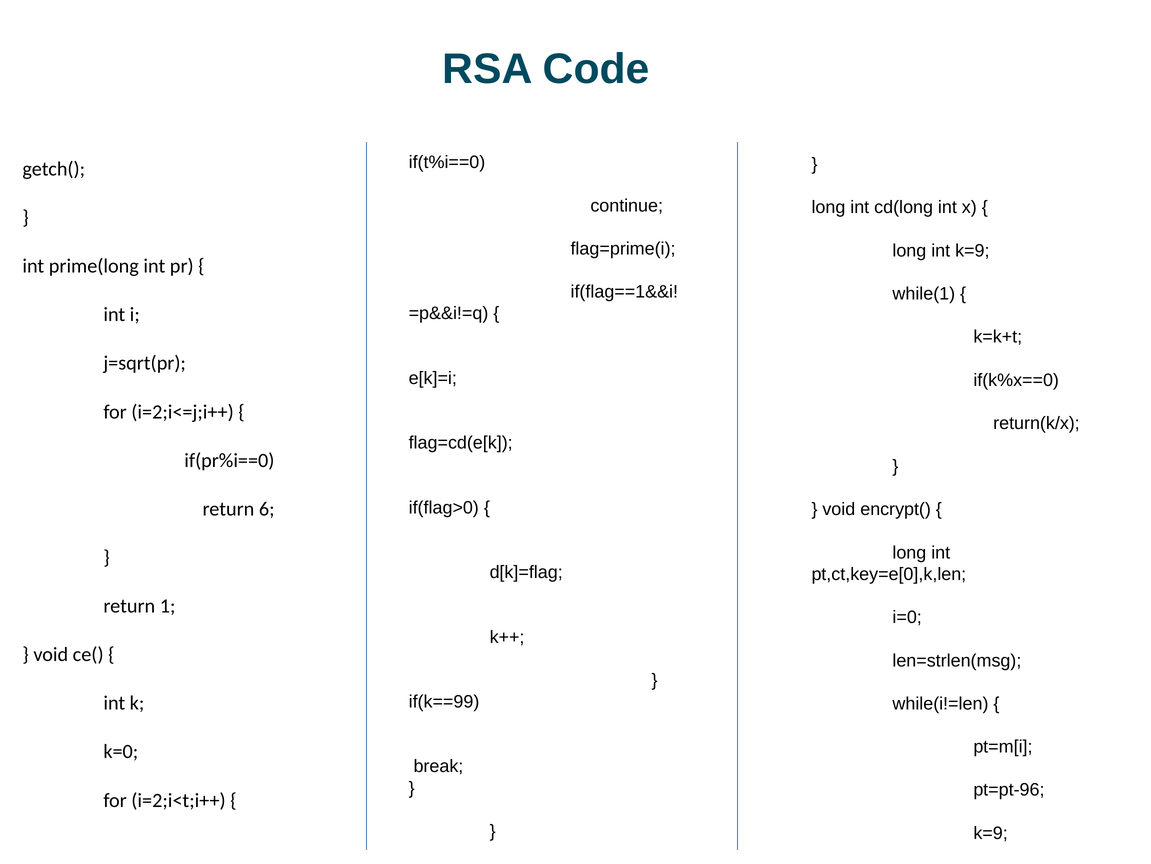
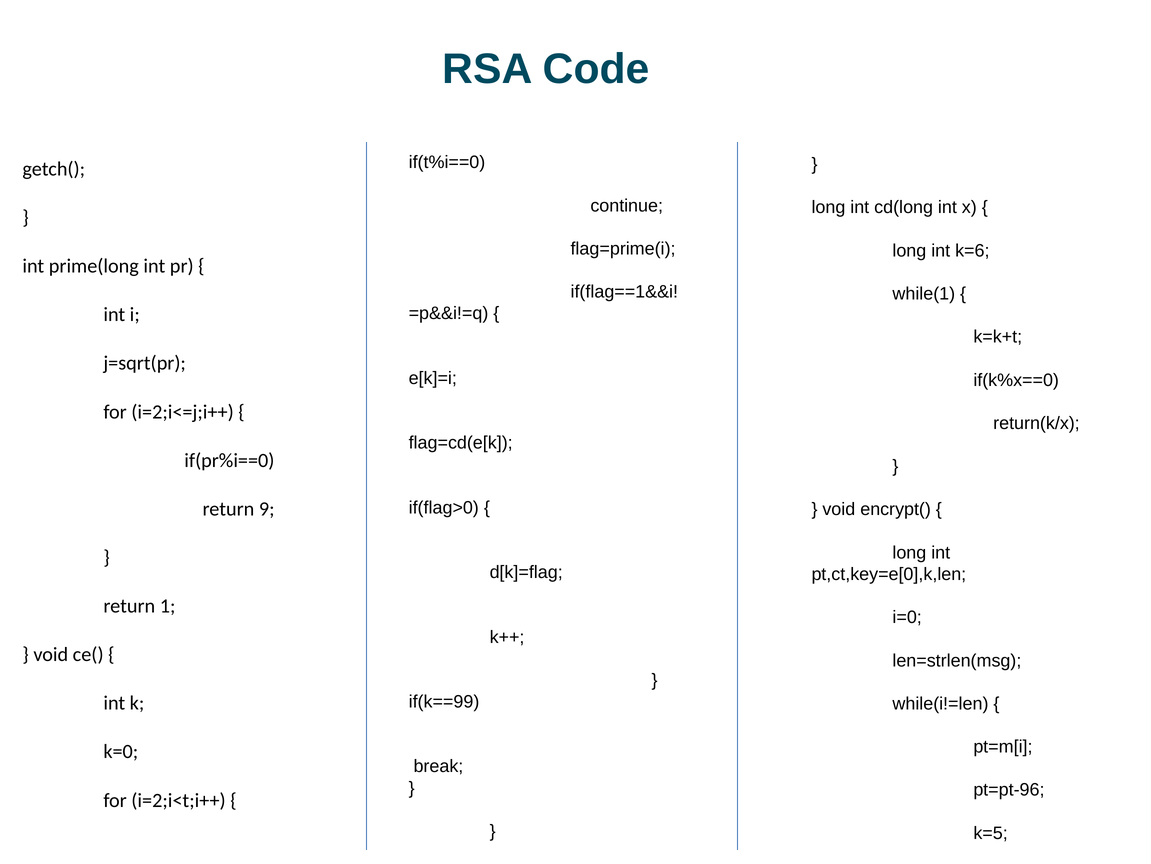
int k=9: k=9 -> k=6
6: 6 -> 9
k=9 at (991, 833): k=9 -> k=5
